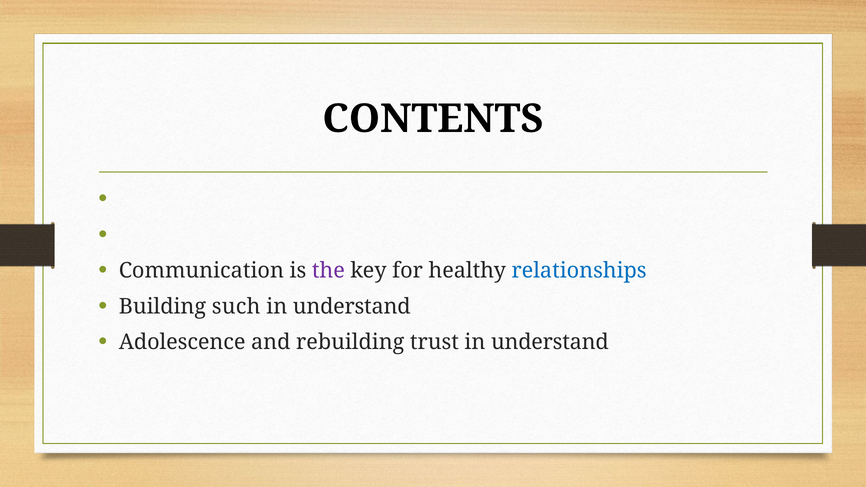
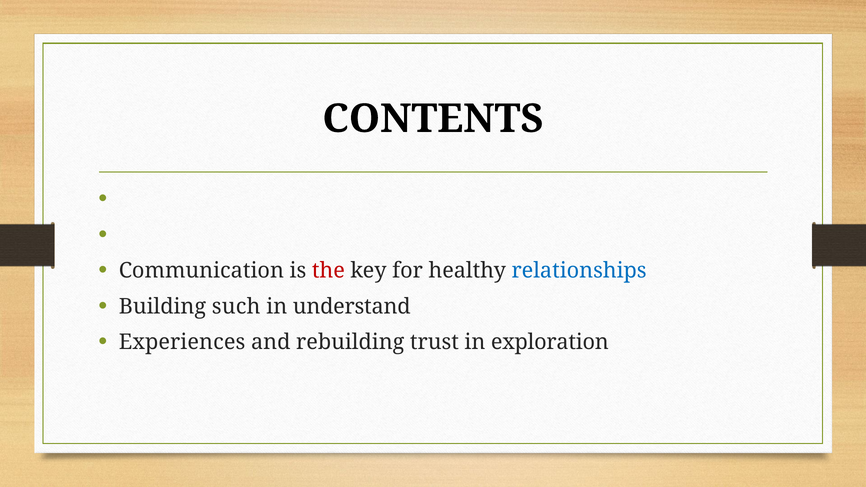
the colour: purple -> red
Adolescence: Adolescence -> Experiences
trust in understand: understand -> exploration
